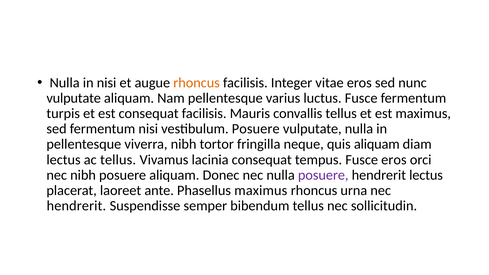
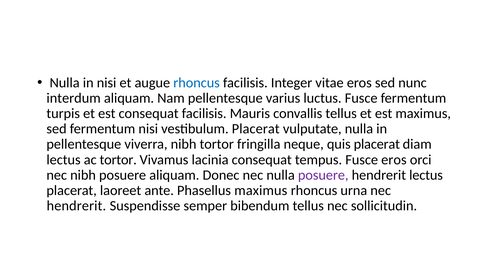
rhoncus at (197, 83) colour: orange -> blue
vulputate at (74, 98): vulputate -> interdum
vestibulum Posuere: Posuere -> Placerat
quis aliquam: aliquam -> placerat
ac tellus: tellus -> tortor
